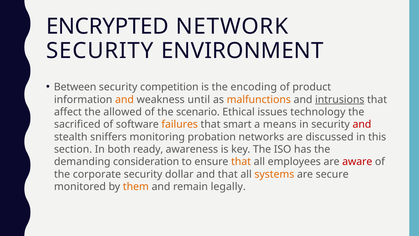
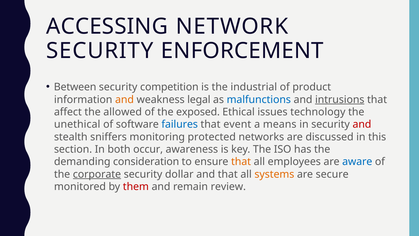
ENCRYPTED: ENCRYPTED -> ACCESSING
ENVIRONMENT: ENVIRONMENT -> ENFORCEMENT
encoding: encoding -> industrial
until: until -> legal
malfunctions colour: orange -> blue
scenario: scenario -> exposed
sacriﬁced: sacriﬁced -> unethical
failures colour: orange -> blue
smart: smart -> event
probation: probation -> protected
ready: ready -> occur
aware colour: red -> blue
corporate underline: none -> present
them colour: orange -> red
legally: legally -> review
